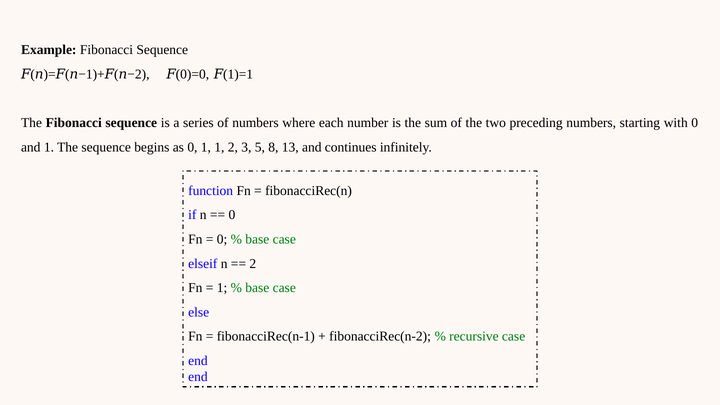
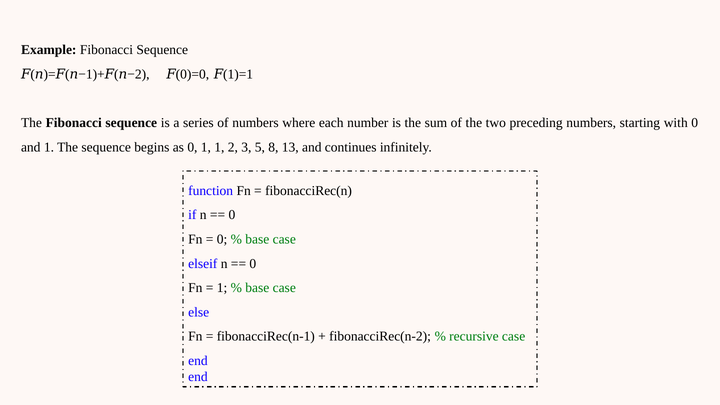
2 at (253, 264): 2 -> 0
